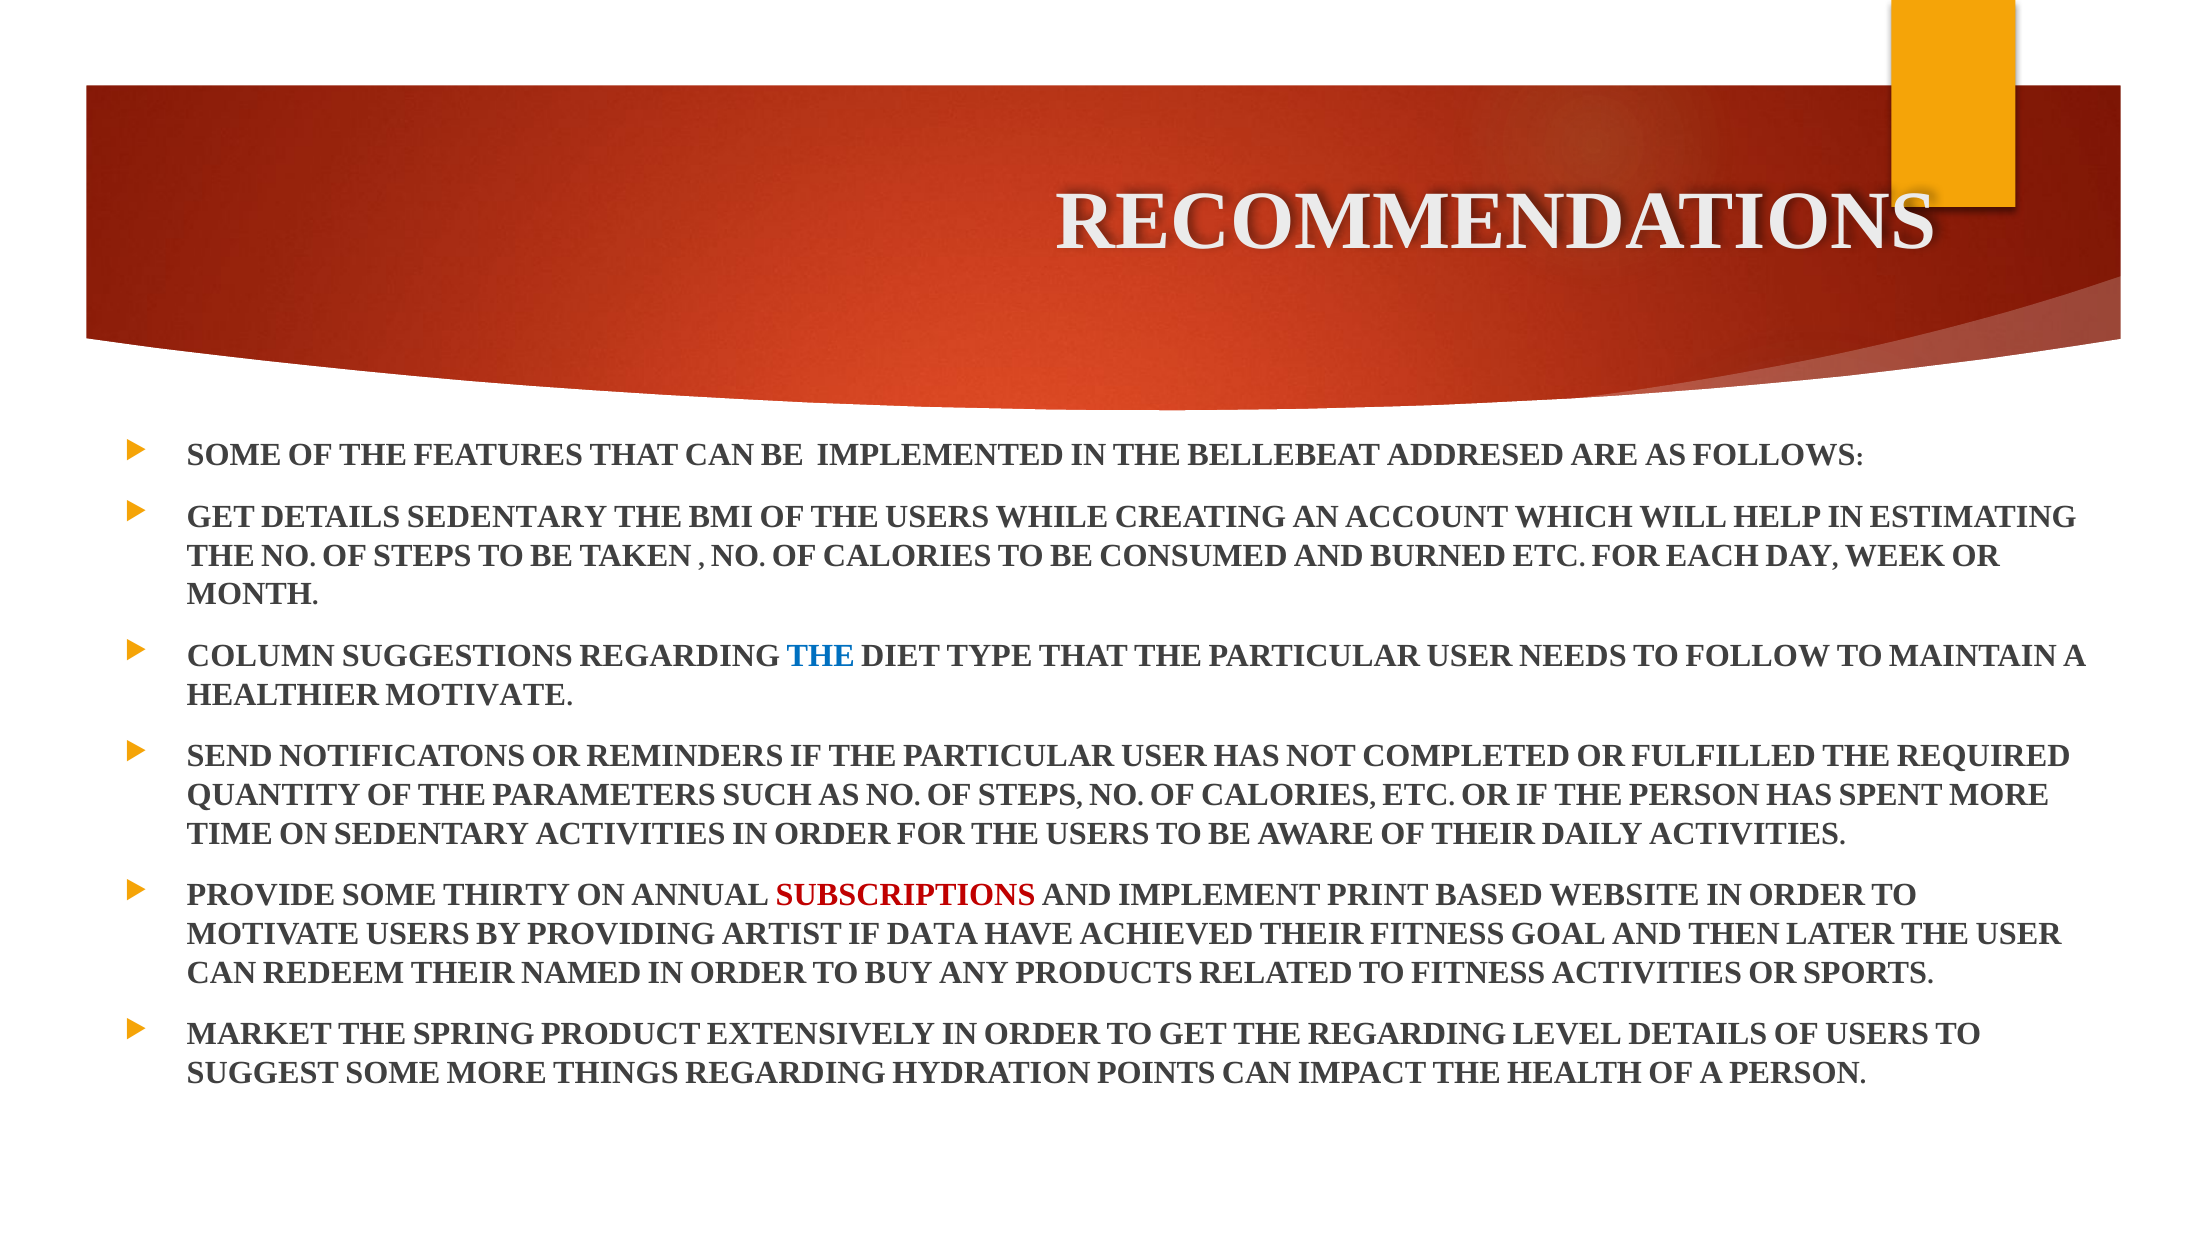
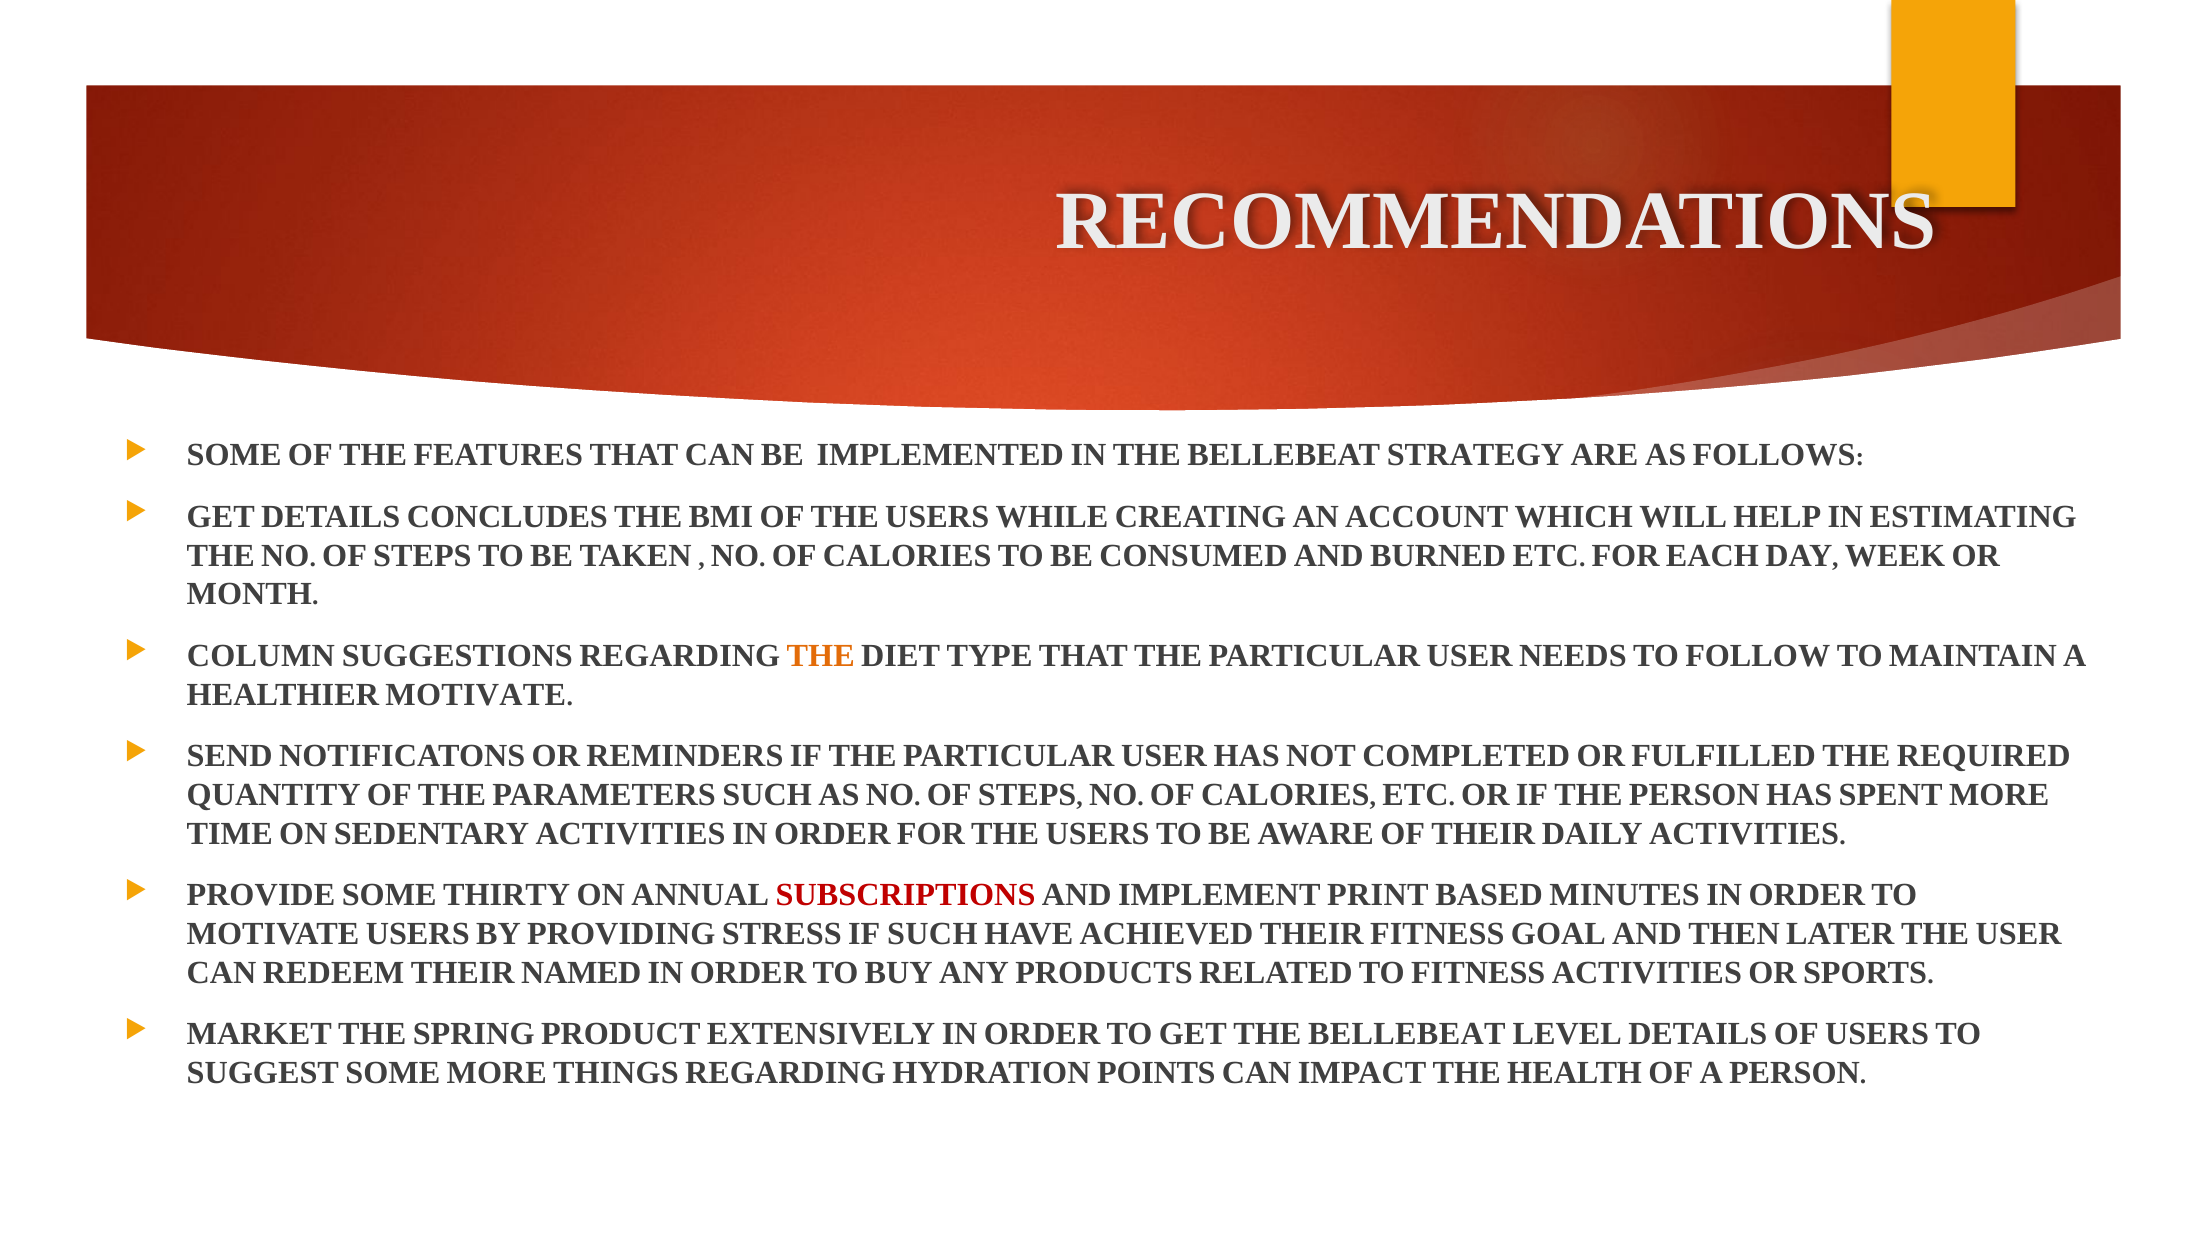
ADDRESED: ADDRESED -> STRATEGY
DETAILS SEDENTARY: SEDENTARY -> CONCLUDES
THE at (821, 656) colour: blue -> orange
WEBSITE: WEBSITE -> MINUTES
ARTIST: ARTIST -> STRESS
IF DATA: DATA -> SUCH
GET THE REGARDING: REGARDING -> BELLEBEAT
